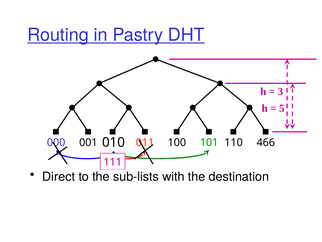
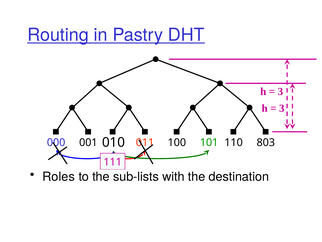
5 at (282, 108): 5 -> 3
466: 466 -> 803
Direct: Direct -> Roles
